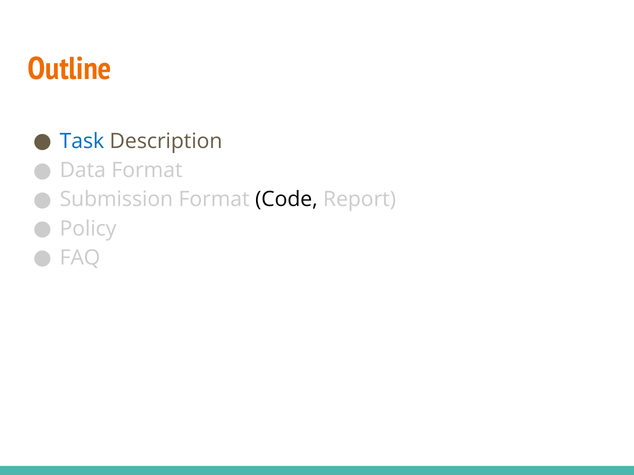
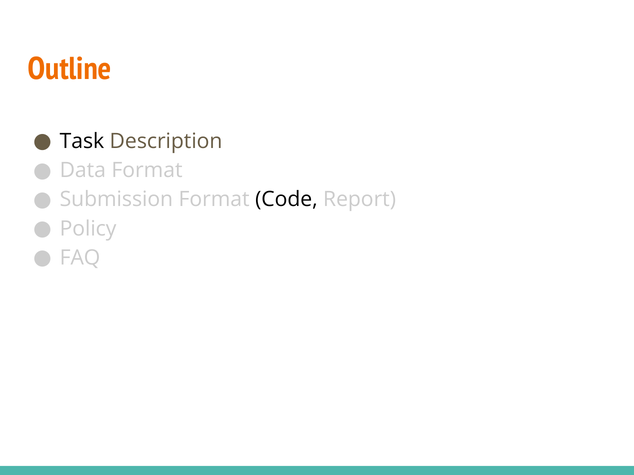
Task colour: blue -> black
